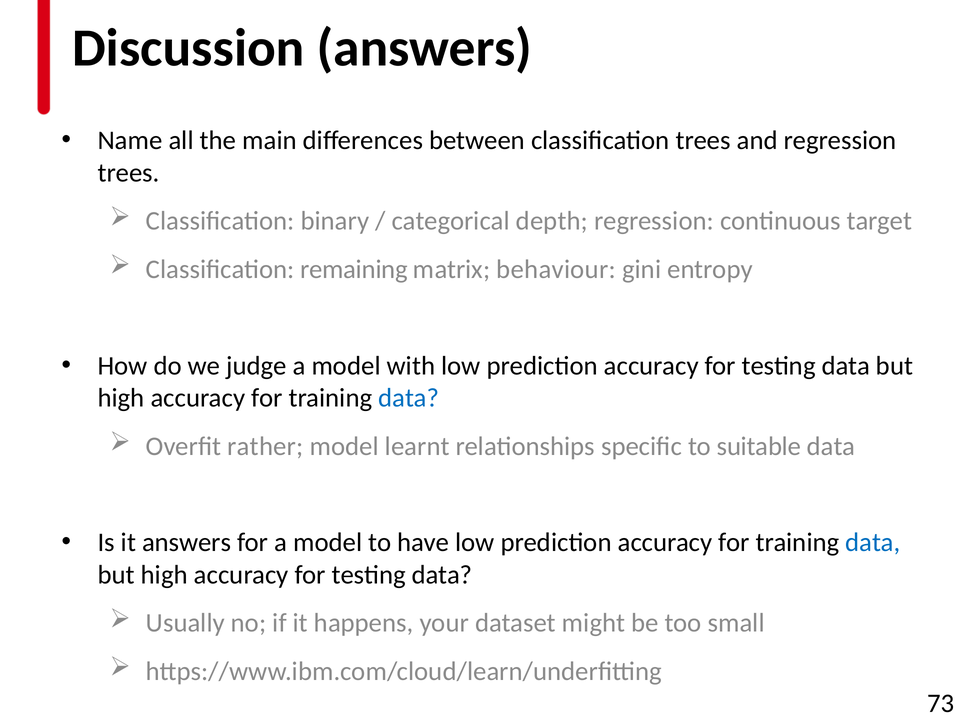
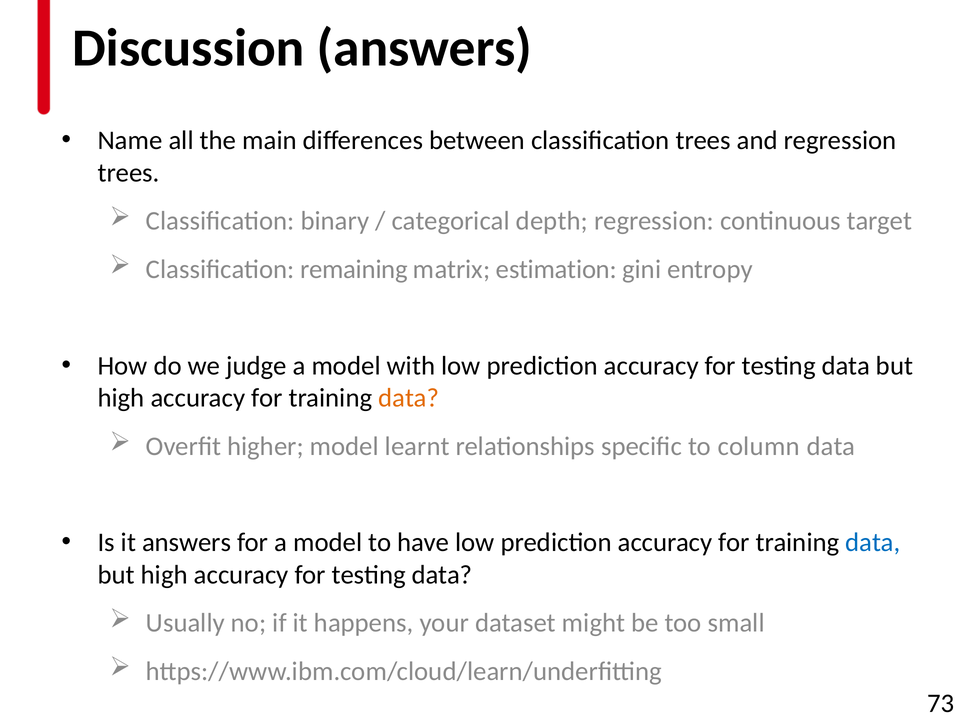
behaviour: behaviour -> estimation
data at (409, 398) colour: blue -> orange
rather: rather -> higher
suitable: suitable -> column
